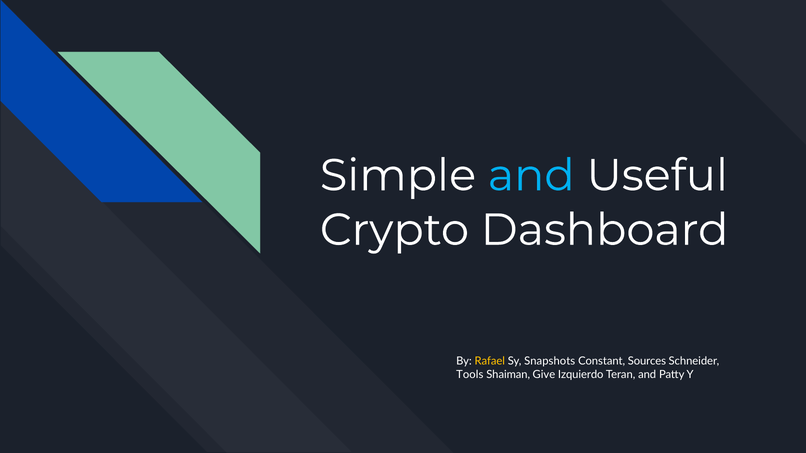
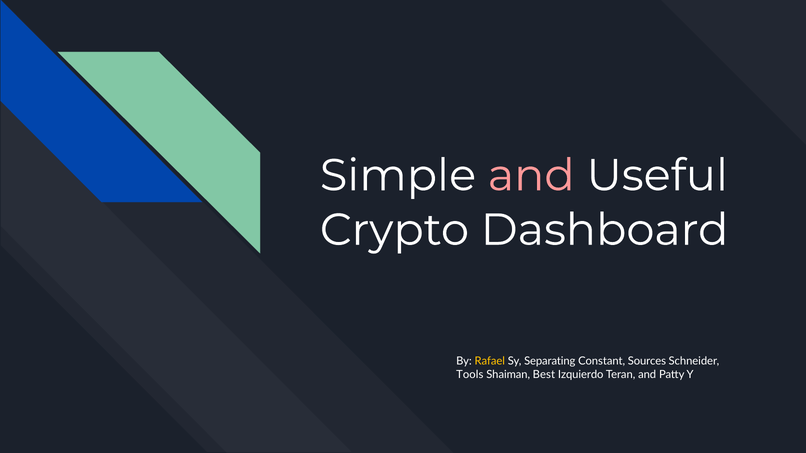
and at (531, 176) colour: light blue -> pink
Snapshots: Snapshots -> Separating
Give: Give -> Best
